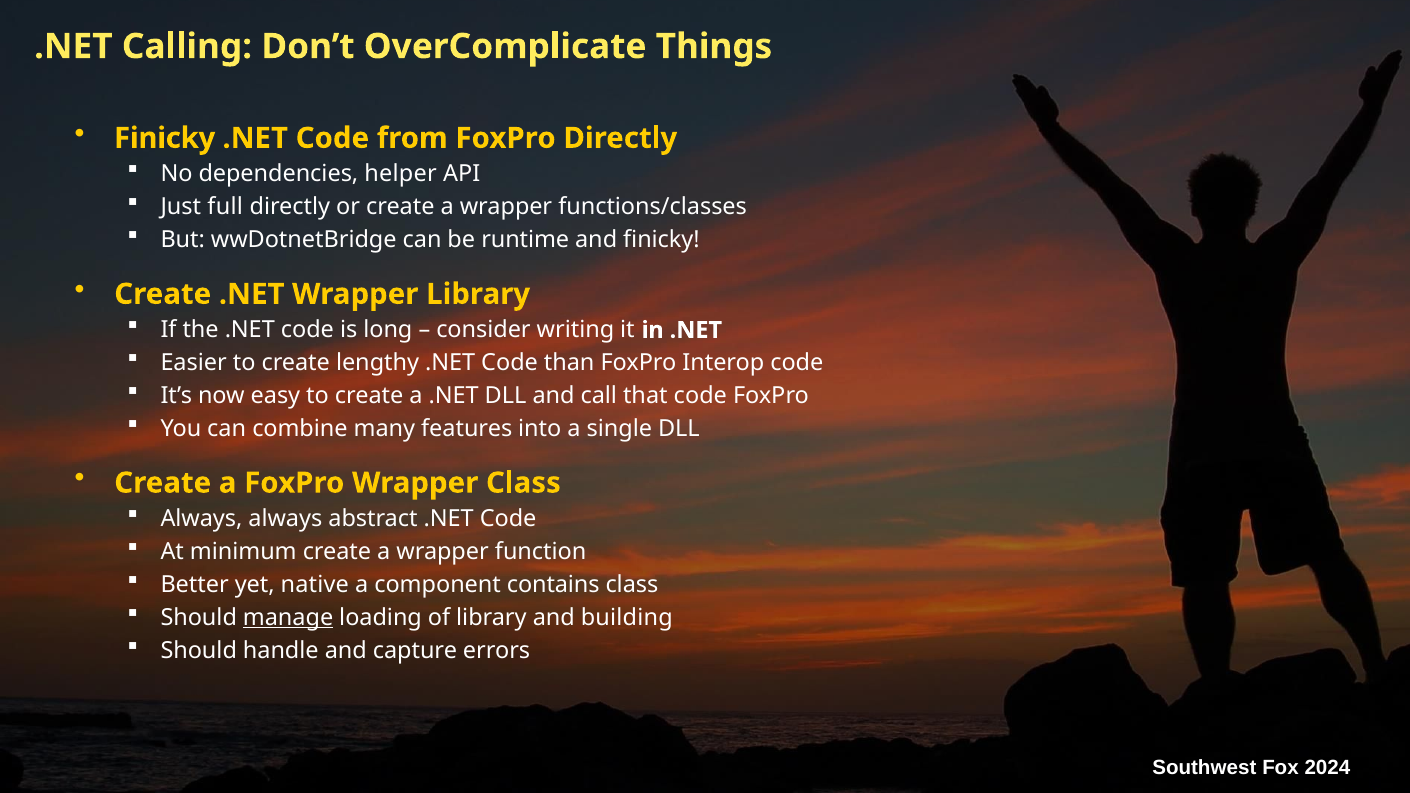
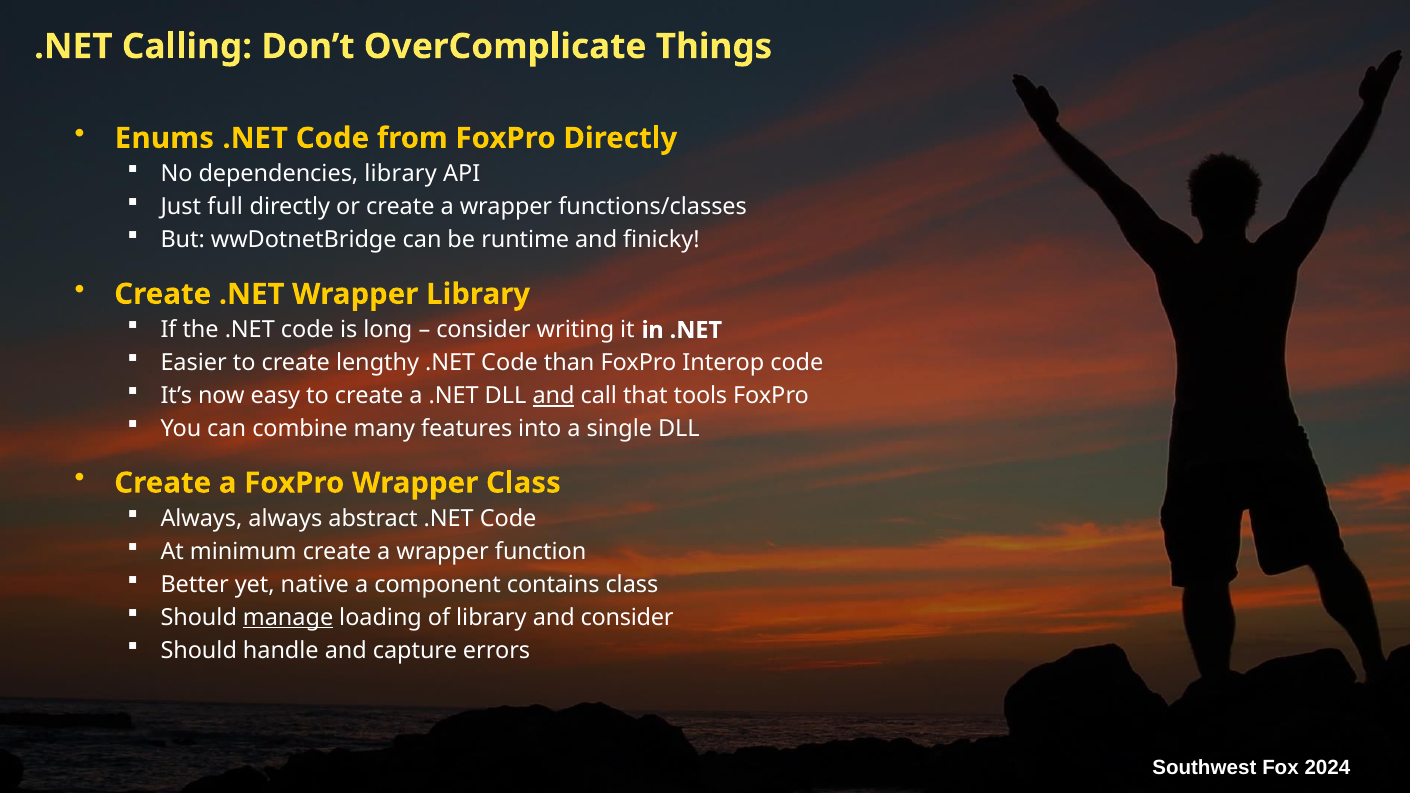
Finicky at (165, 138): Finicky -> Enums
dependencies helper: helper -> library
and at (554, 396) underline: none -> present
that code: code -> tools
and building: building -> consider
